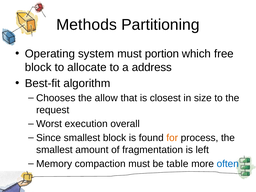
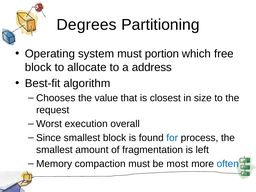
Methods: Methods -> Degrees
allow: allow -> value
for colour: orange -> blue
table: table -> most
